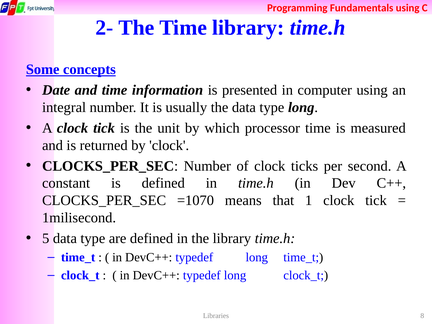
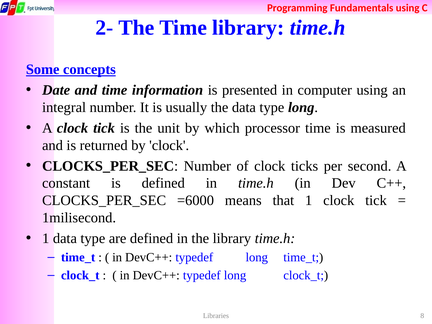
=1070: =1070 -> =6000
5 at (46, 238): 5 -> 1
